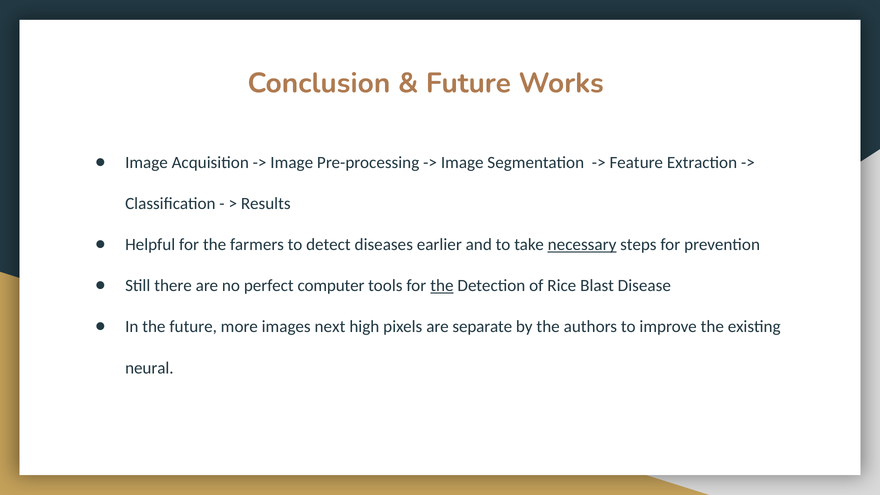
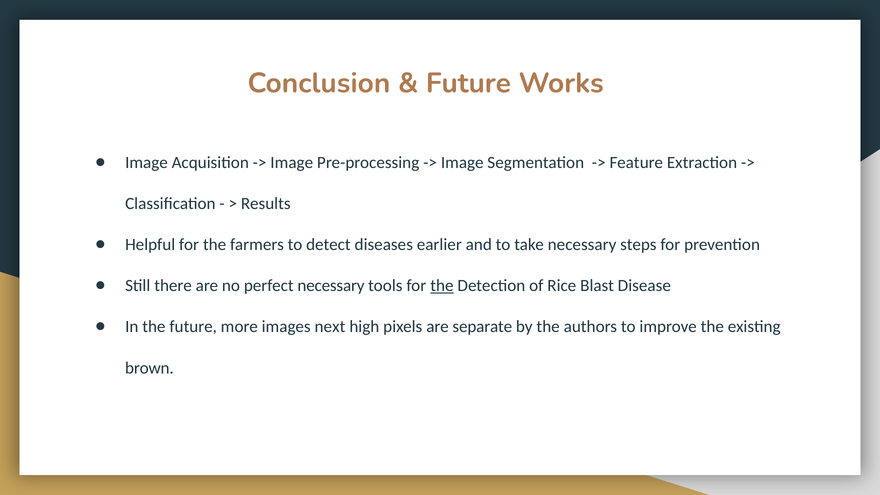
necessary at (582, 245) underline: present -> none
perfect computer: computer -> necessary
neural: neural -> brown
